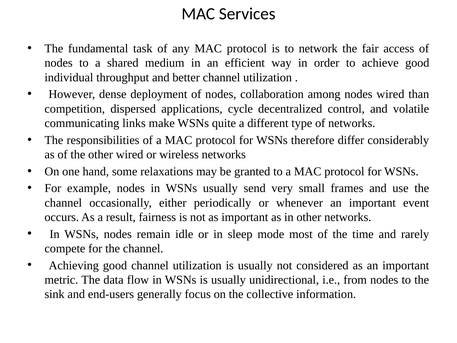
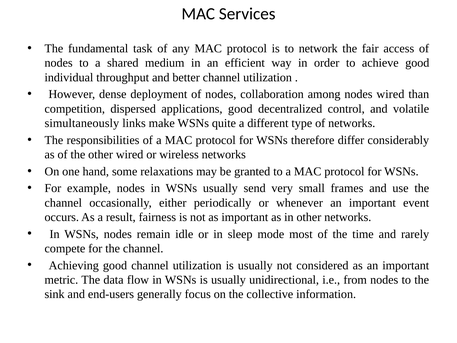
applications cycle: cycle -> good
communicating: communicating -> simultaneously
